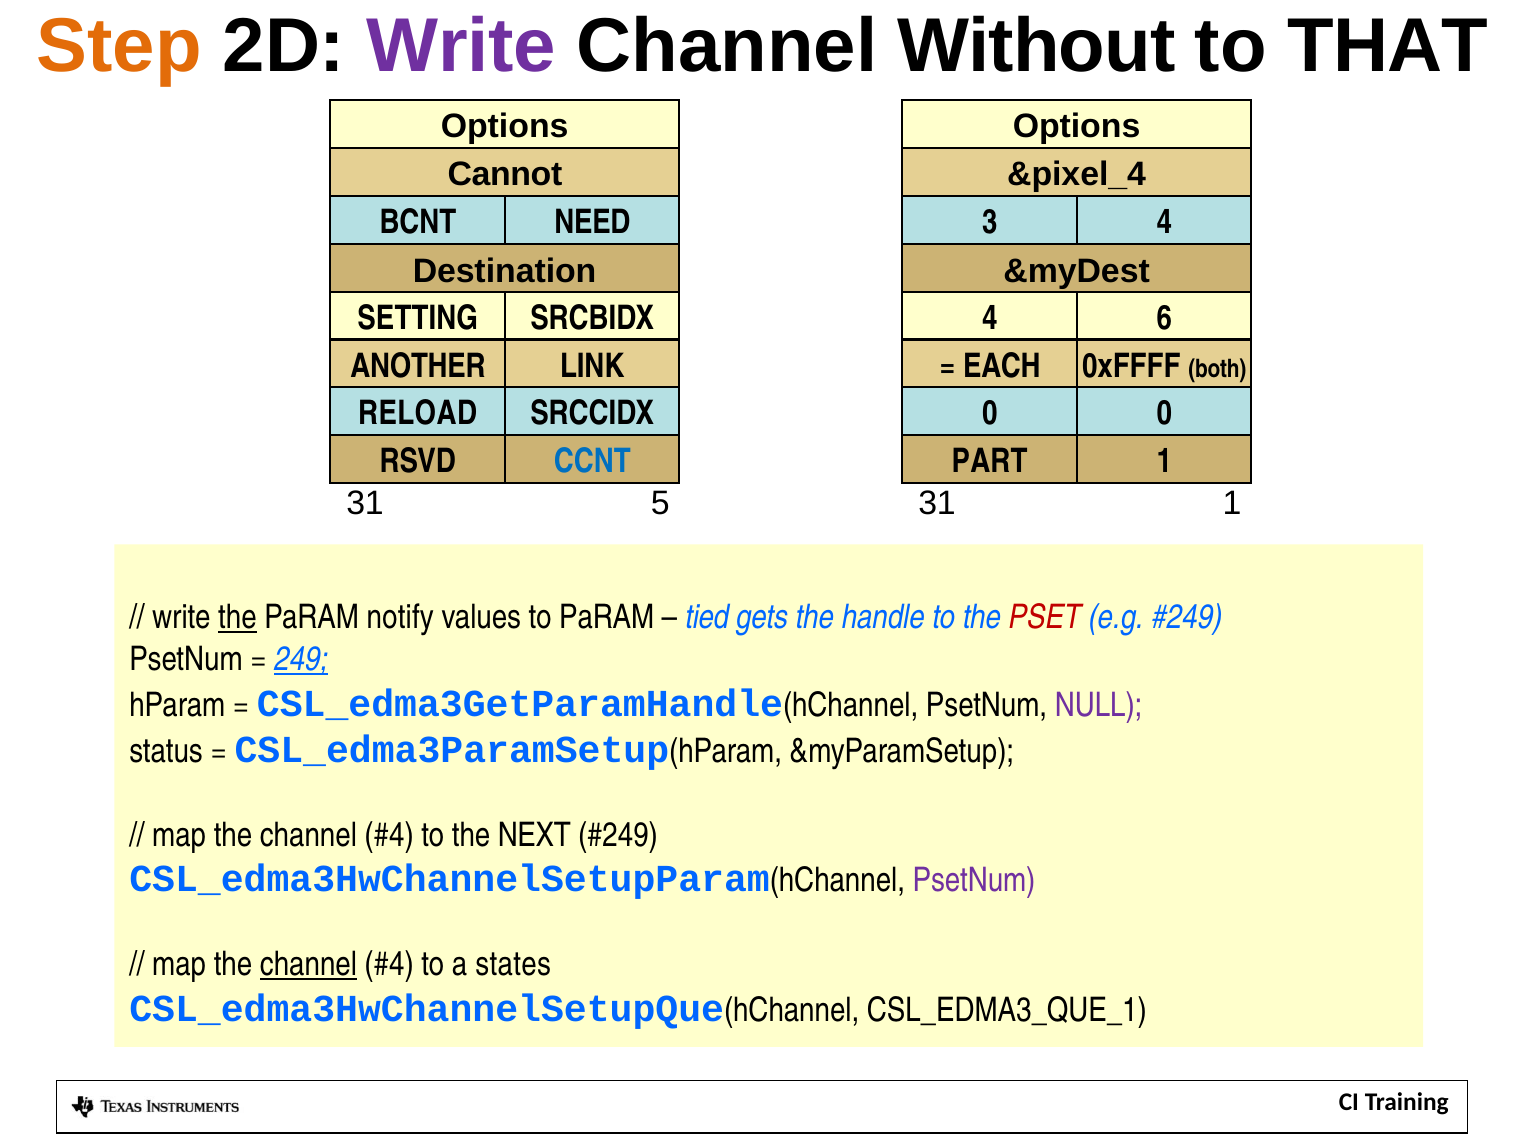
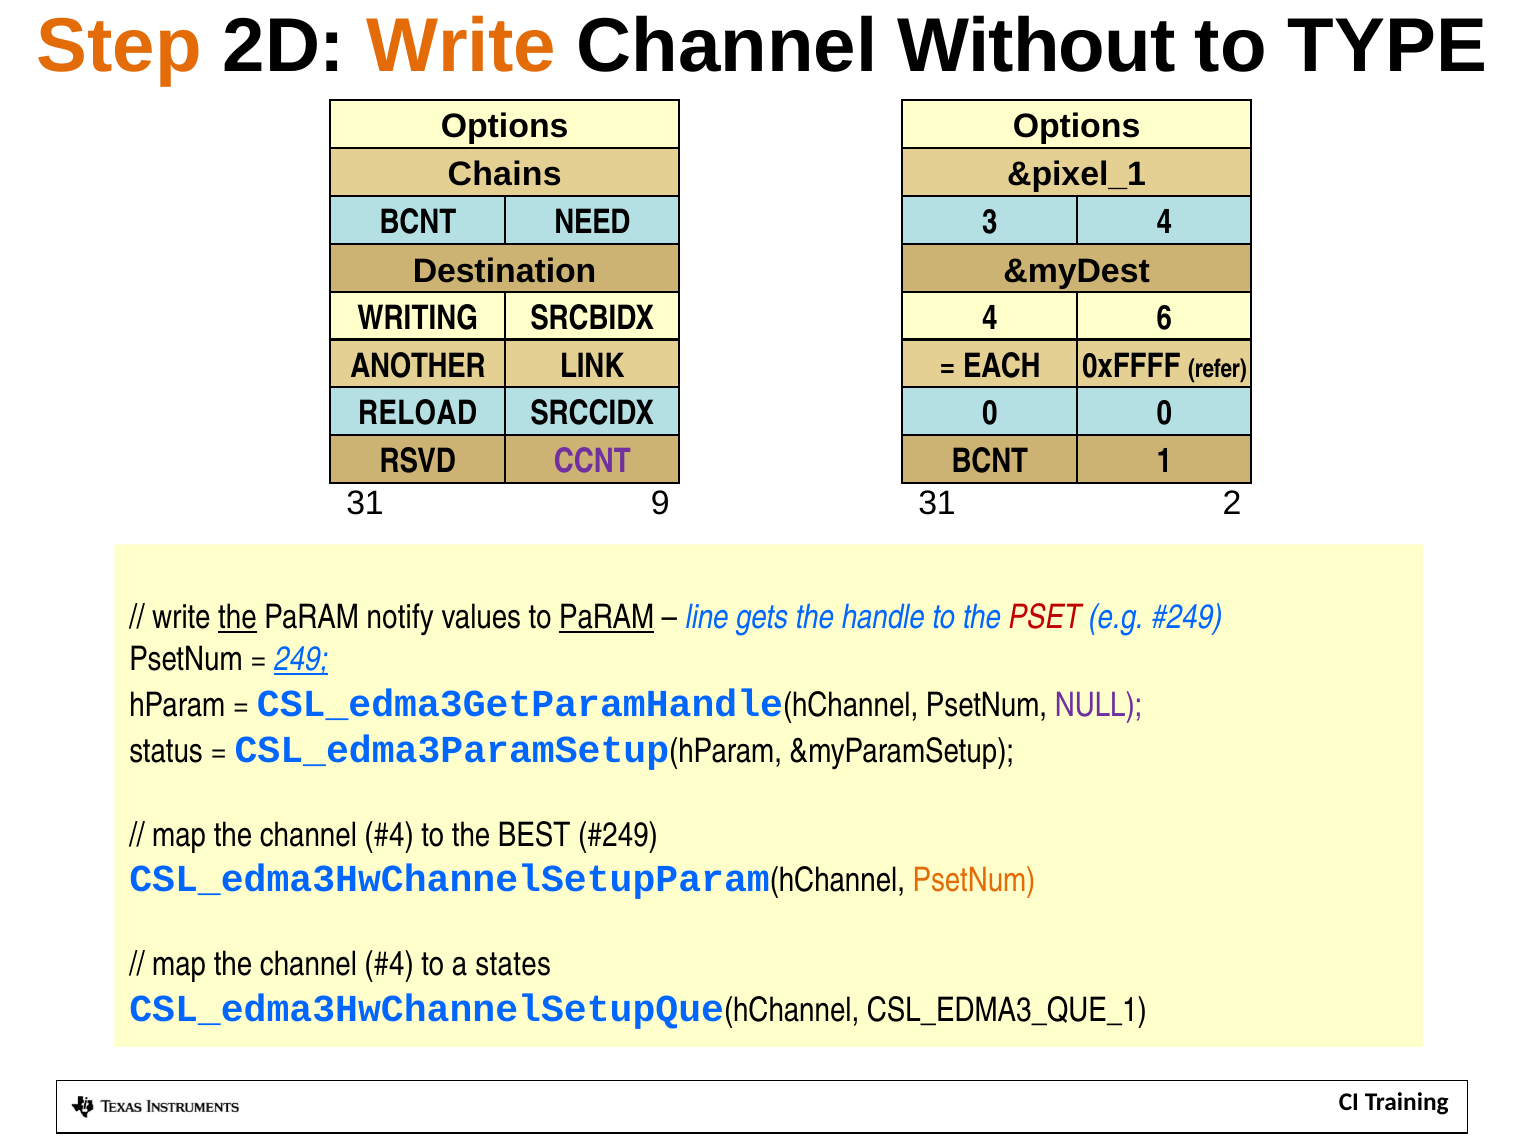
Write at (461, 46) colour: purple -> orange
THAT: THAT -> TYPE
Cannot: Cannot -> Chains
&pixel_4: &pixel_4 -> &pixel_1
SETTING: SETTING -> WRITING
both: both -> refer
CCNT colour: blue -> purple
PART at (990, 461): PART -> BCNT
5: 5 -> 9
31 1: 1 -> 2
PaRAM at (607, 618) underline: none -> present
tied: tied -> line
NEXT: NEXT -> BEST
PsetNum at (974, 881) colour: purple -> orange
channel at (308, 964) underline: present -> none
